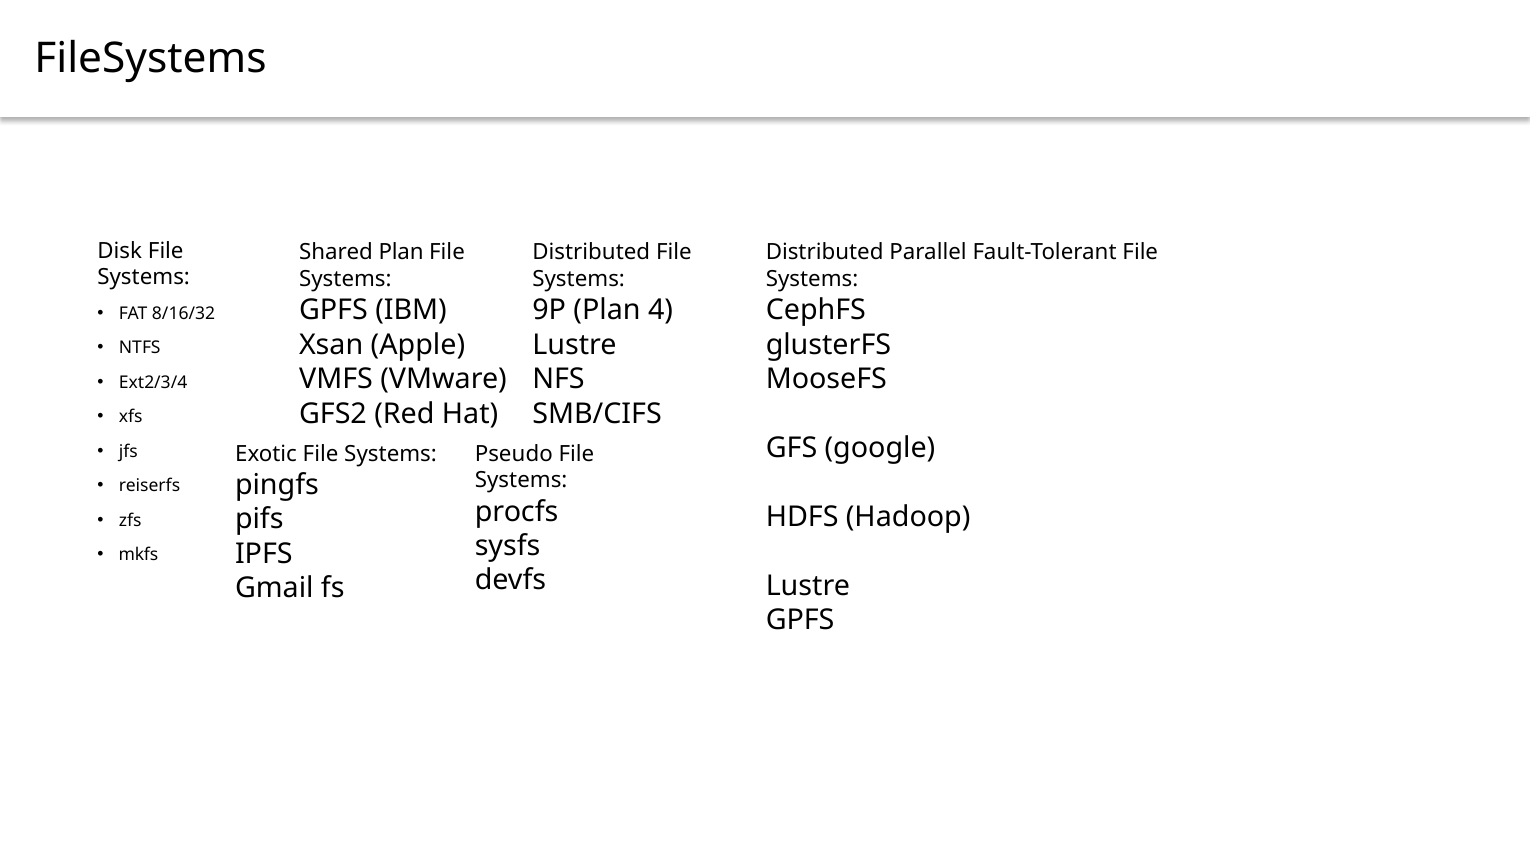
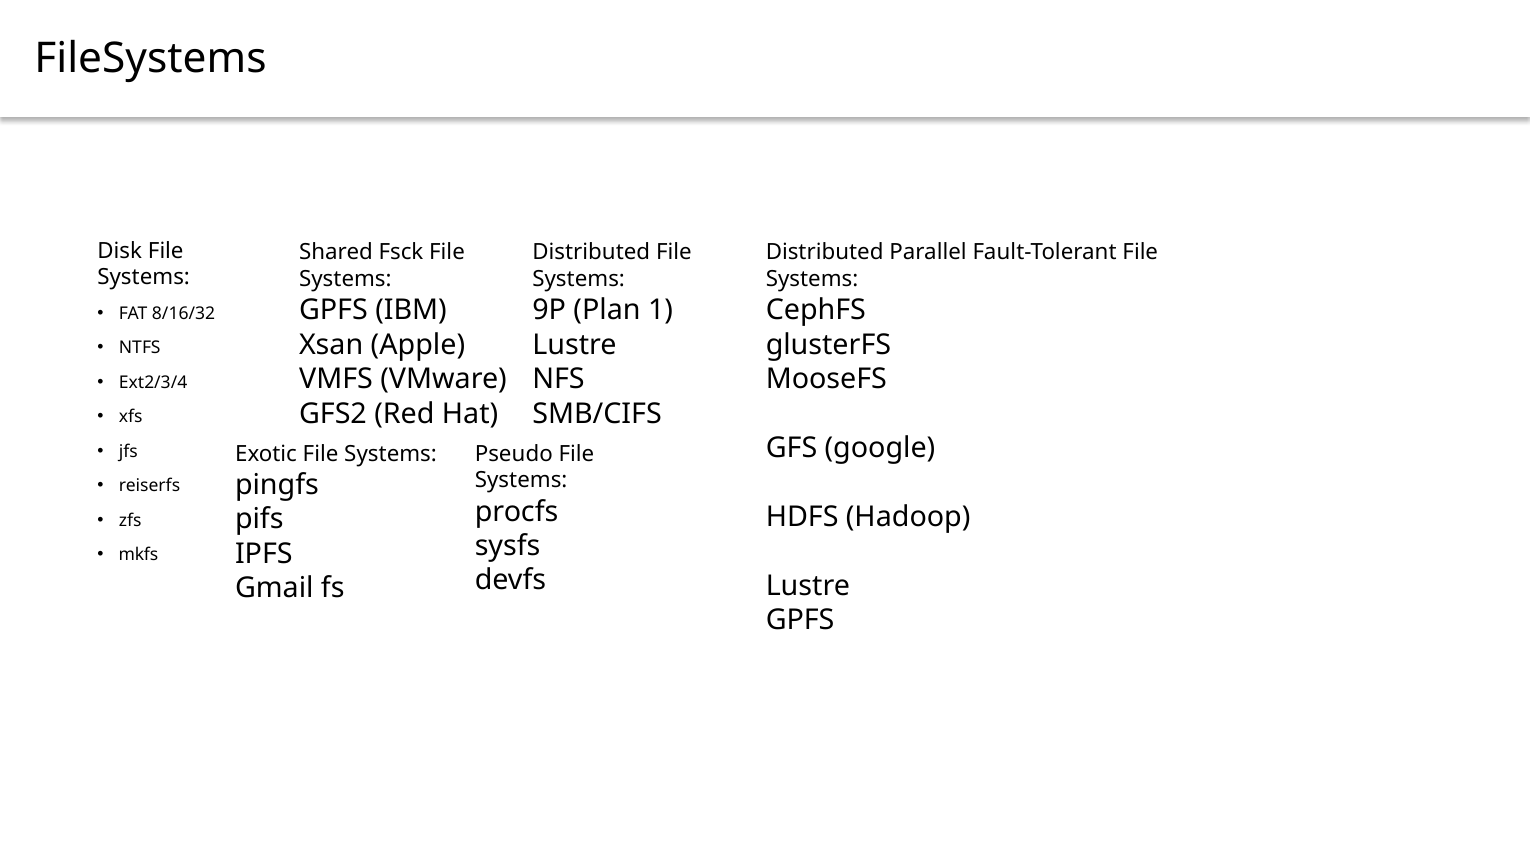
Shared Plan: Plan -> Fsck
4: 4 -> 1
